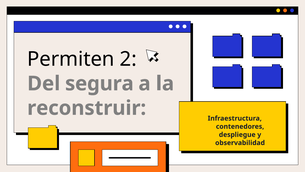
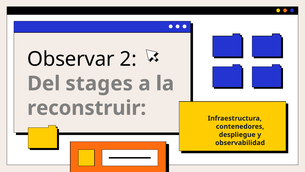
Permiten: Permiten -> Observar
segura: segura -> stages
